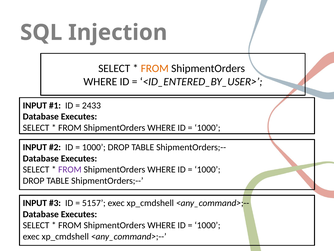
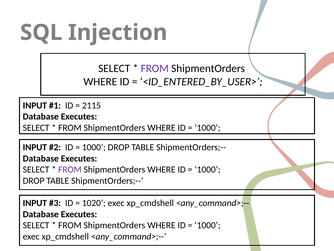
FROM at (155, 68) colour: orange -> purple
2433: 2433 -> 2115
5157: 5157 -> 1020
